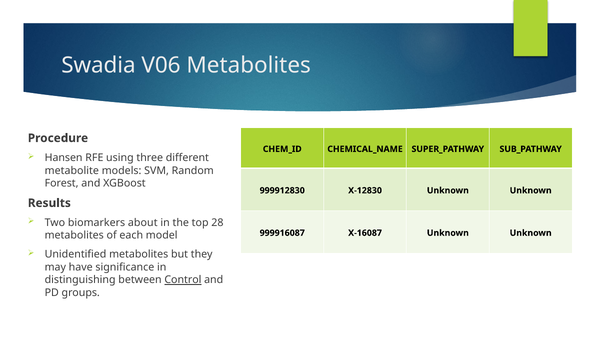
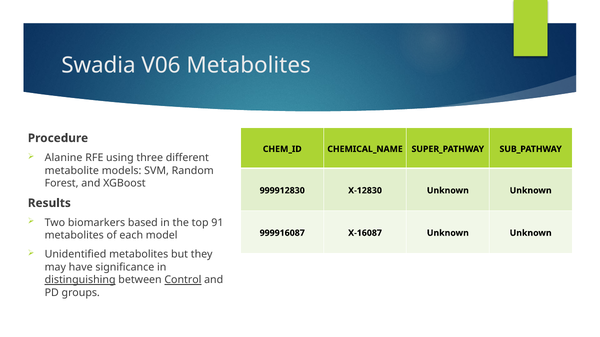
Hansen: Hansen -> Alanine
about: about -> based
28: 28 -> 91
distinguishing underline: none -> present
